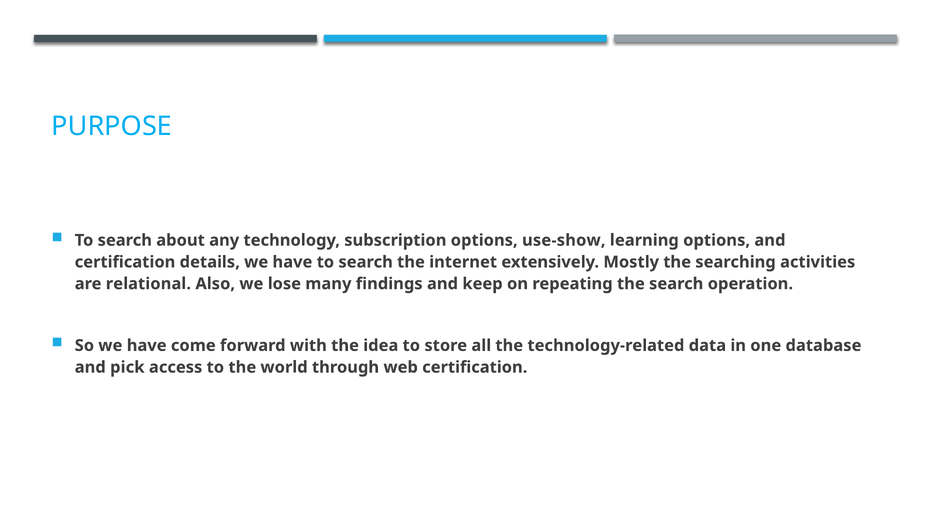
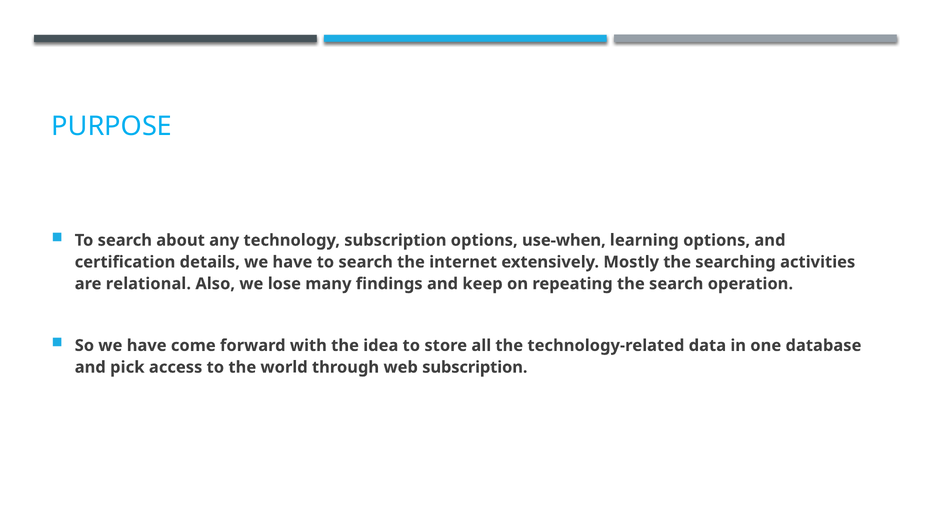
use-show: use-show -> use-when
web certification: certification -> subscription
